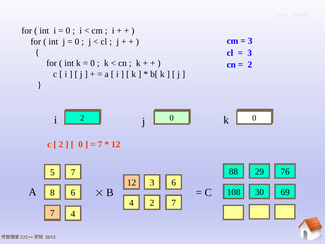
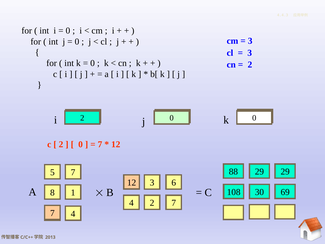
29 76: 76 -> 29
8 6: 6 -> 1
